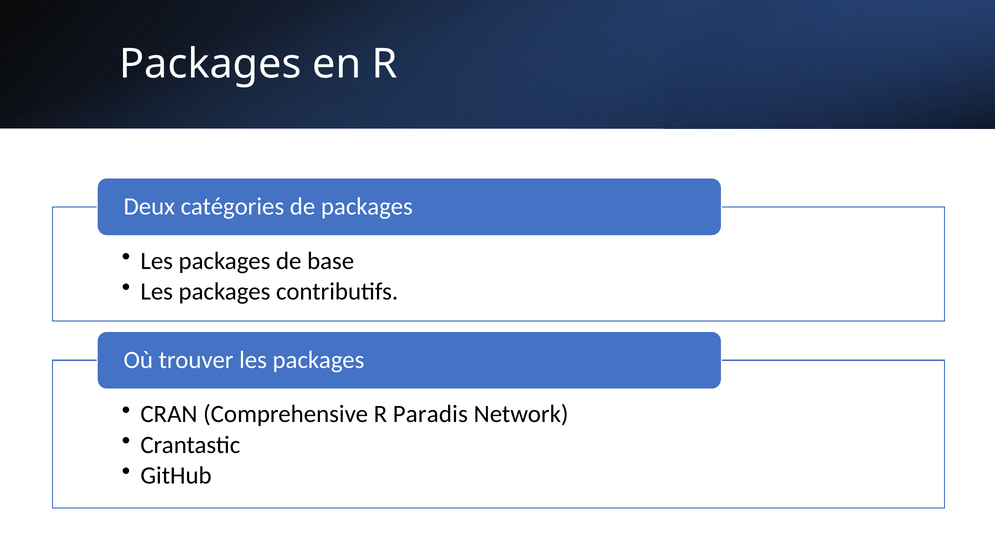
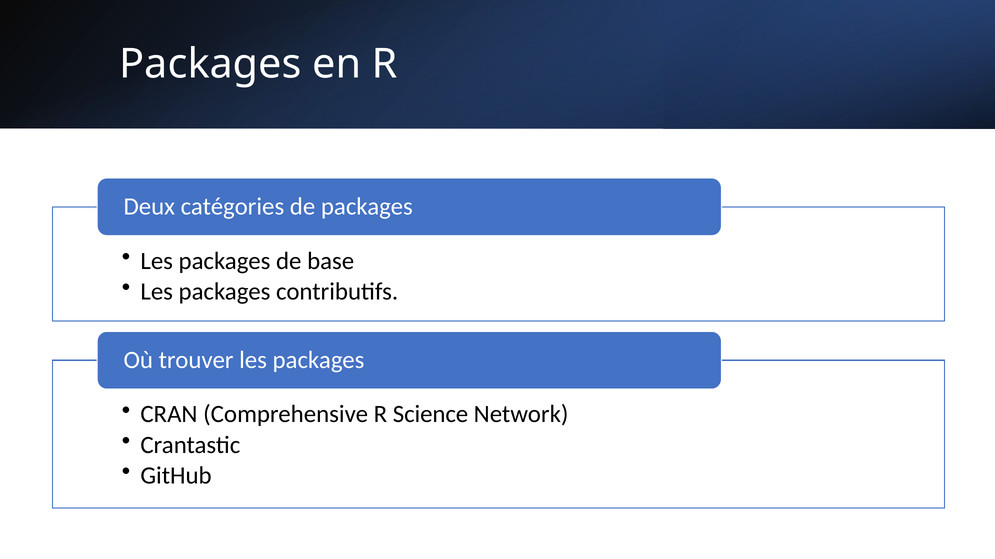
Paradis: Paradis -> Science
